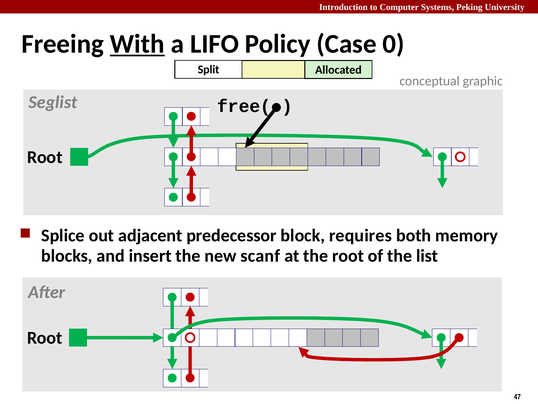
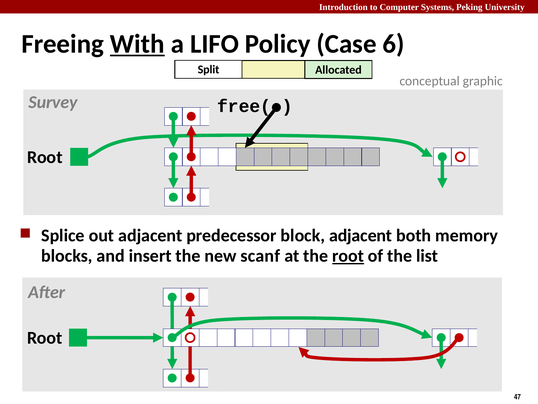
0: 0 -> 6
Seglist: Seglist -> Survey
block requires: requires -> adjacent
root at (348, 256) underline: none -> present
